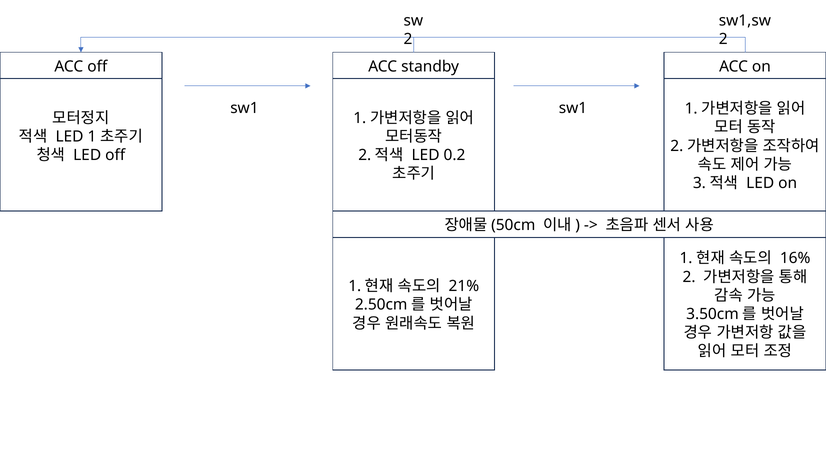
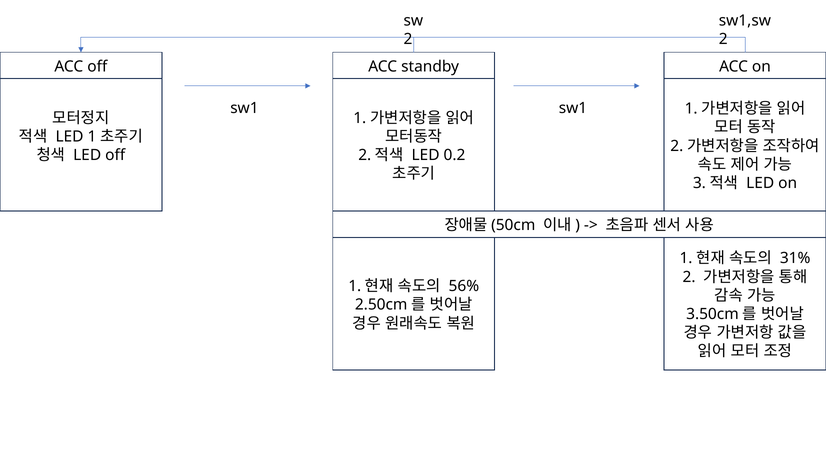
16%: 16% -> 31%
21%: 21% -> 56%
